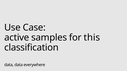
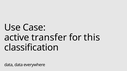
samples: samples -> transfer
